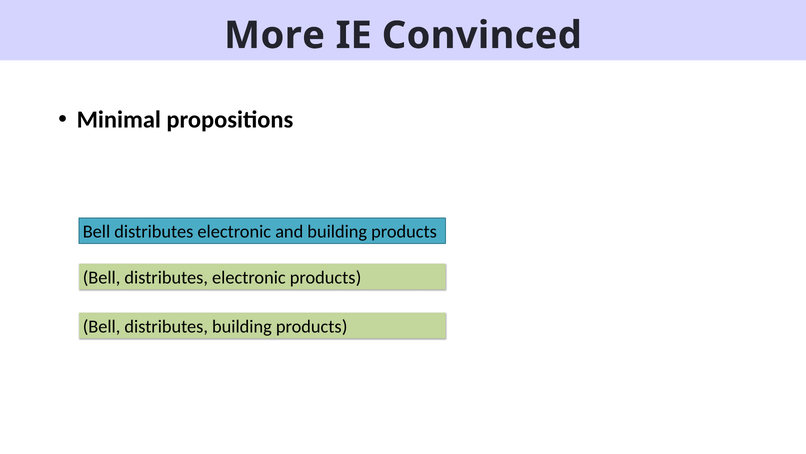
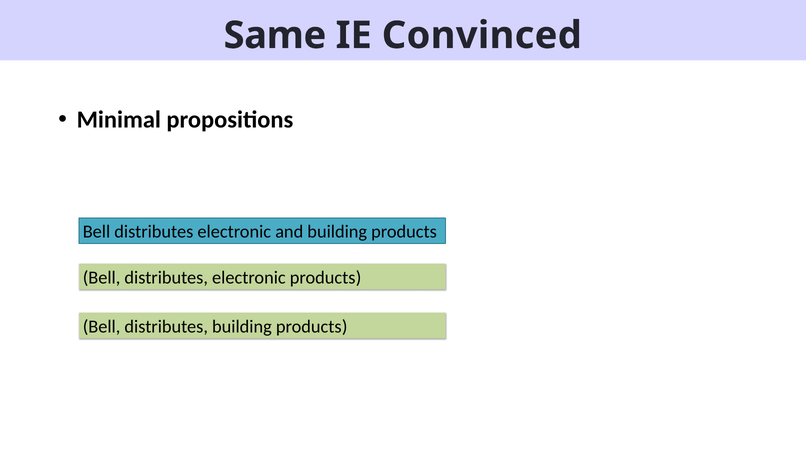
More: More -> Same
